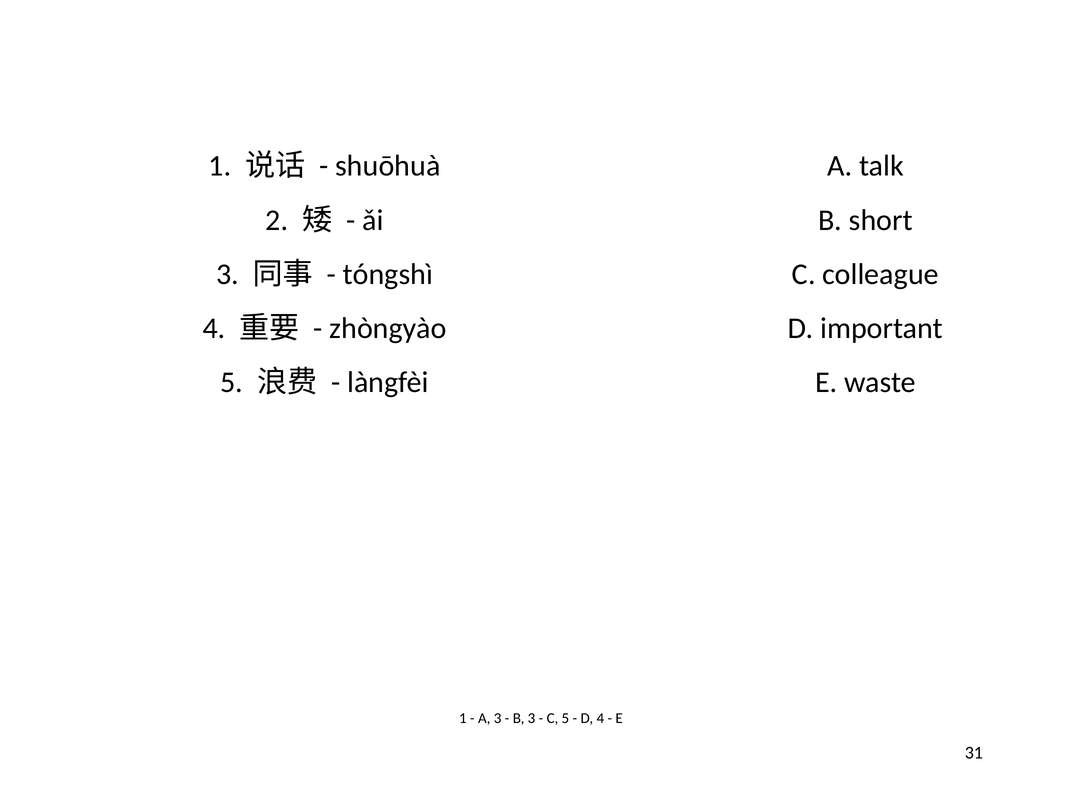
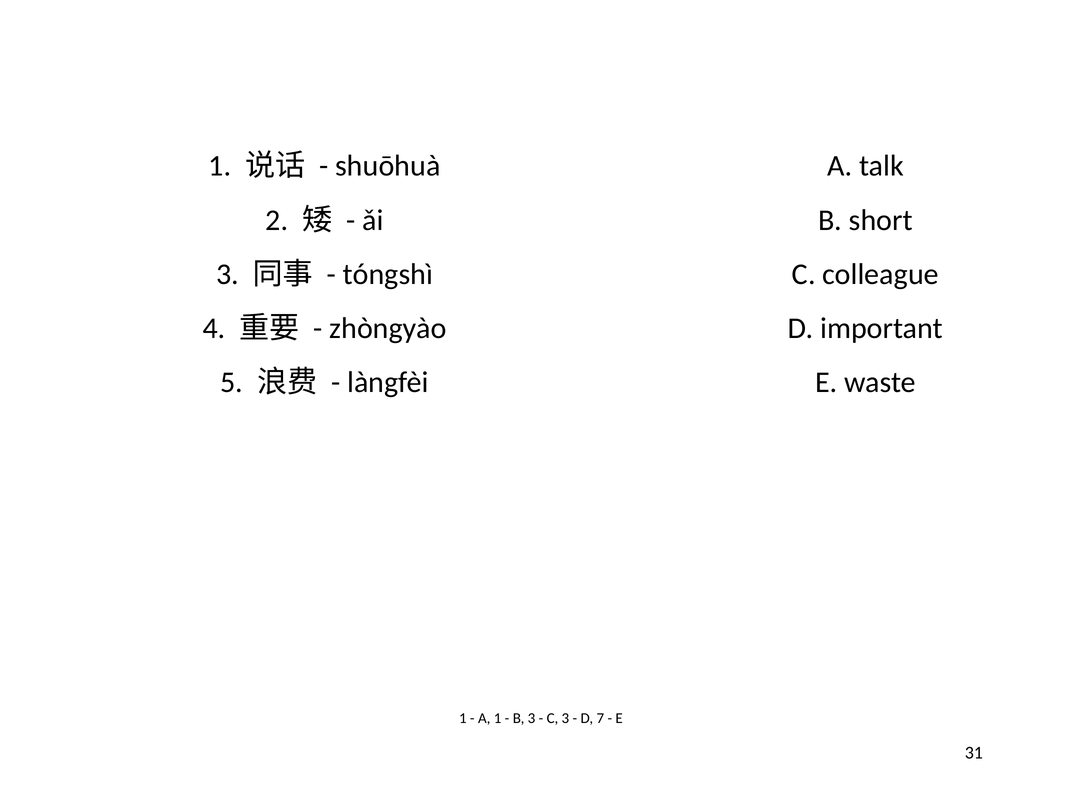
A 3: 3 -> 1
C 5: 5 -> 3
D 4: 4 -> 7
